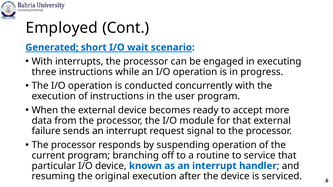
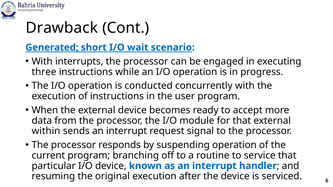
Employed: Employed -> Drawback
failure: failure -> within
